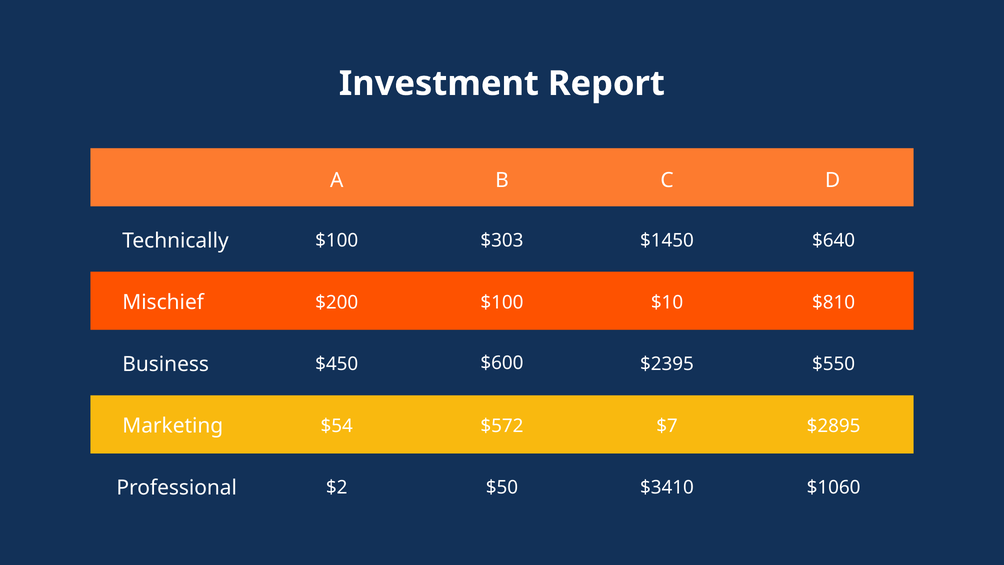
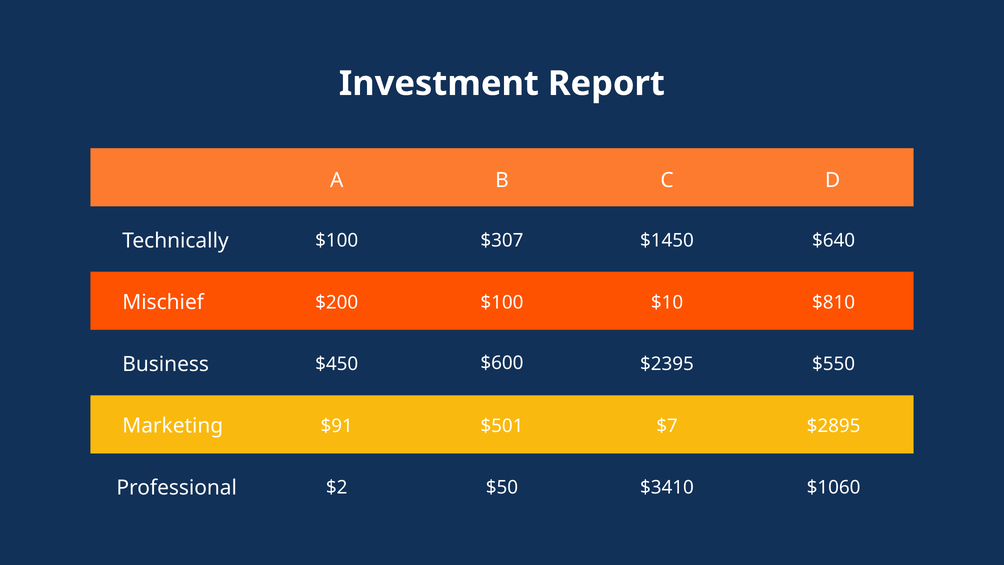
$303: $303 -> $307
$54: $54 -> $91
$572: $572 -> $501
